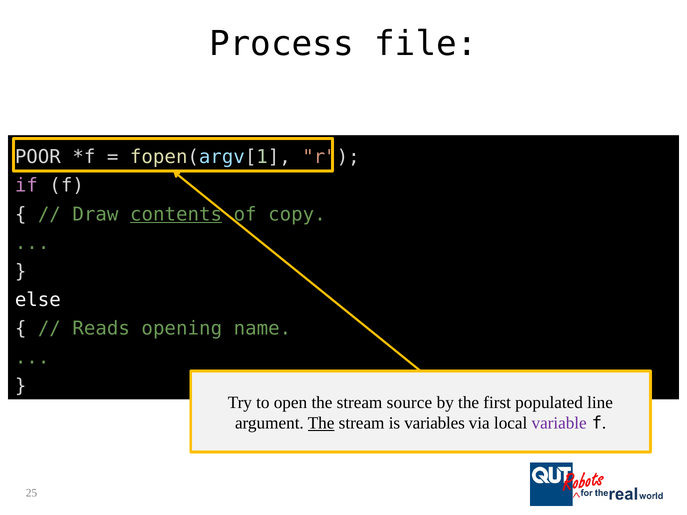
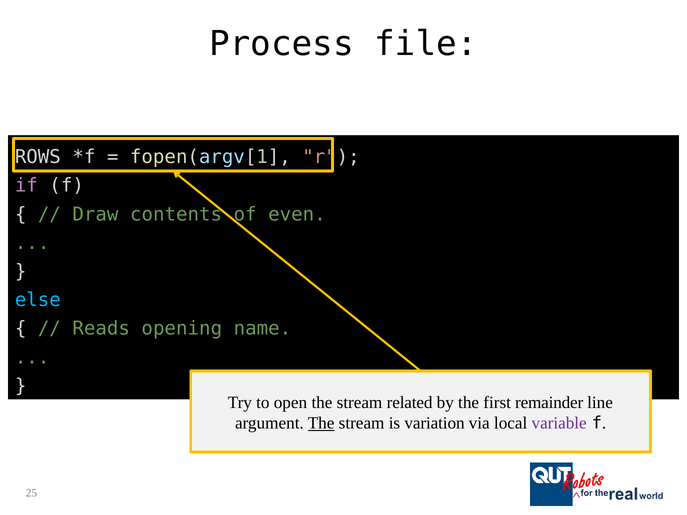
POOR: POOR -> ROWS
contents underline: present -> none
copy: copy -> even
else colour: white -> light blue
source: source -> related
populated: populated -> remainder
variables: variables -> variation
